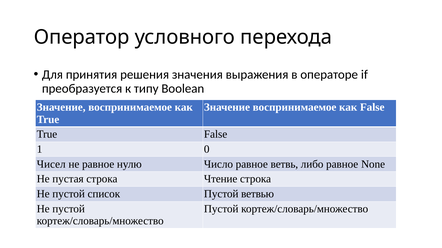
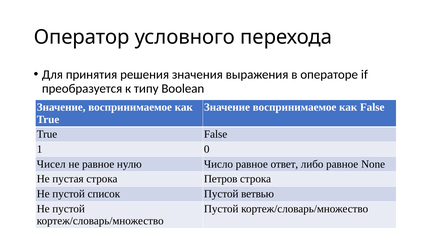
ветвь: ветвь -> ответ
Чтение: Чтение -> Петров
